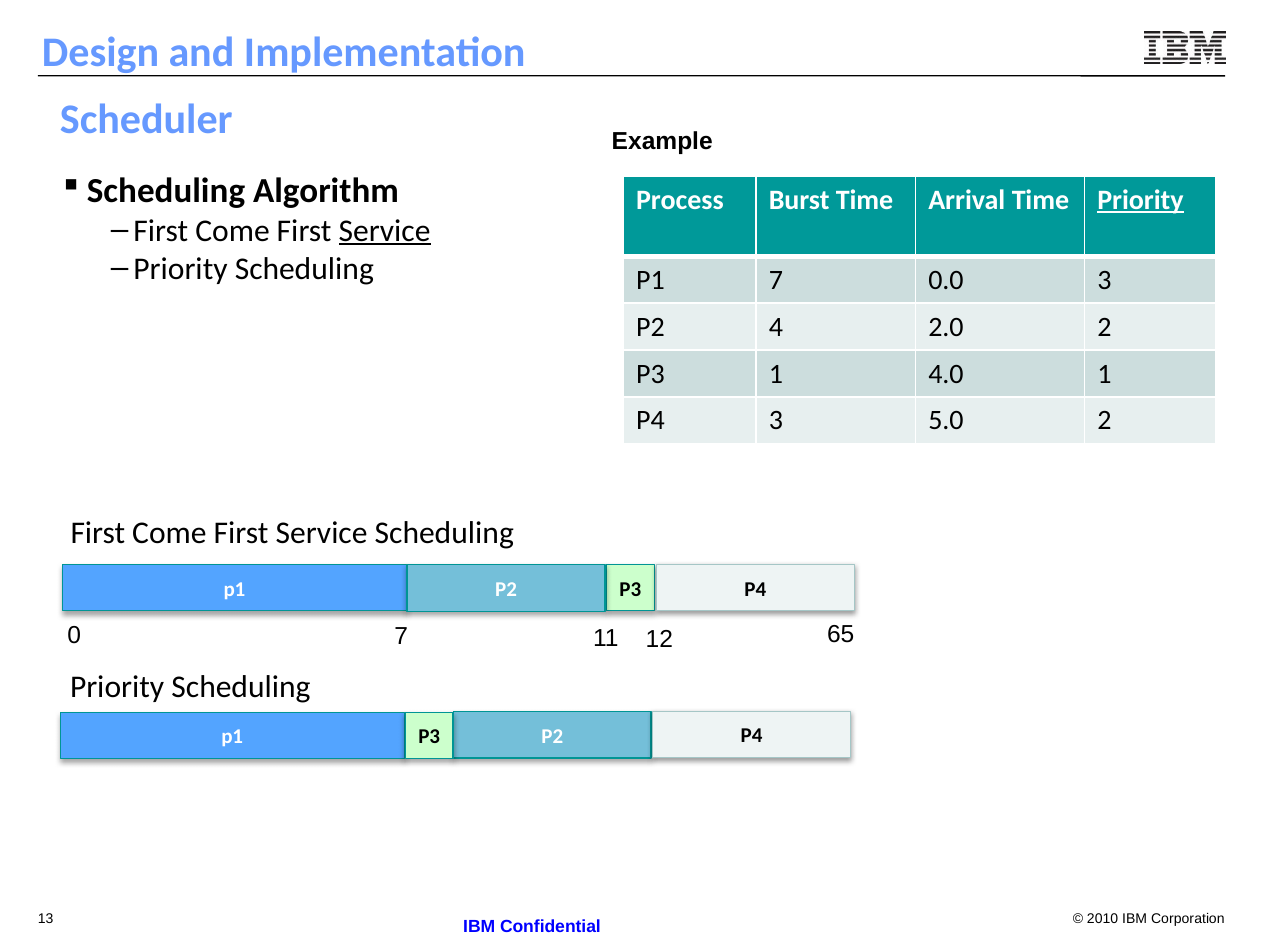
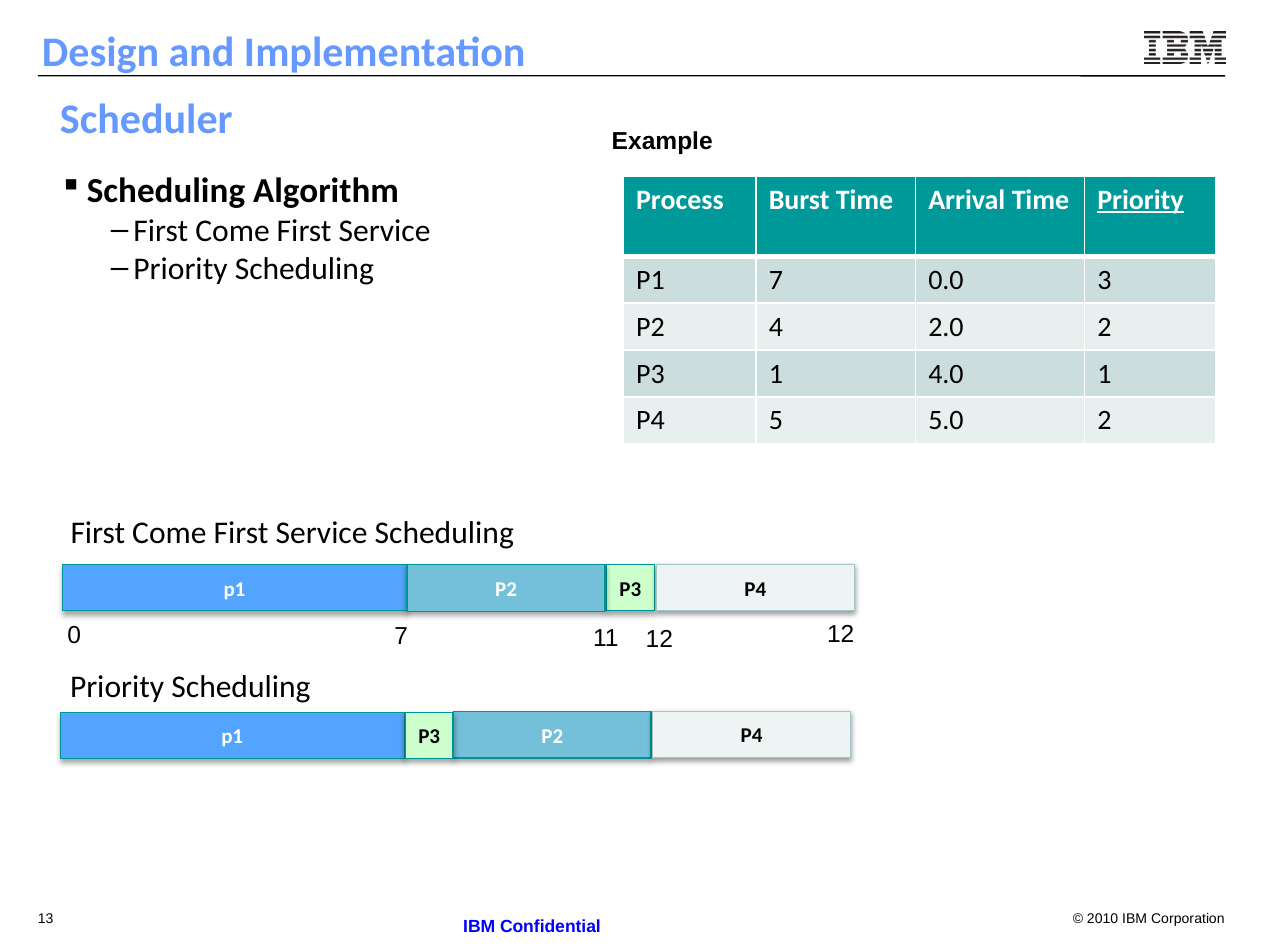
Service at (385, 231) underline: present -> none
P4 3: 3 -> 5
12 65: 65 -> 12
